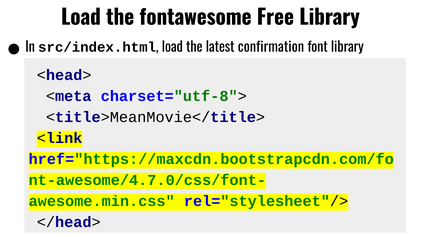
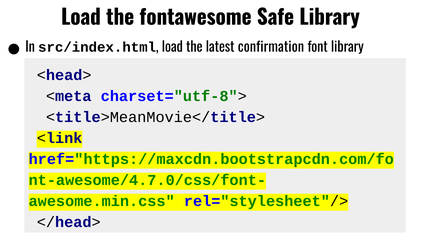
Free: Free -> Safe
